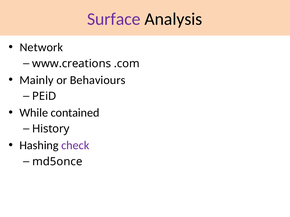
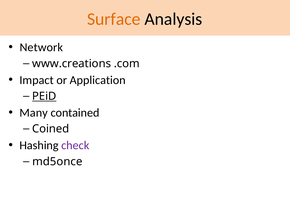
Surface colour: purple -> orange
Mainly: Mainly -> Impact
Behaviours: Behaviours -> Application
PEiD underline: none -> present
While: While -> Many
History: History -> Coined
